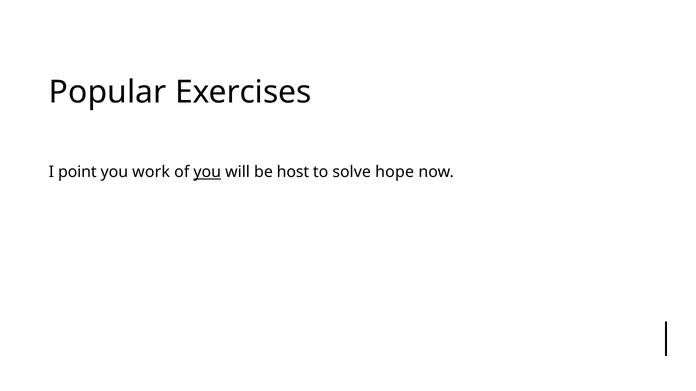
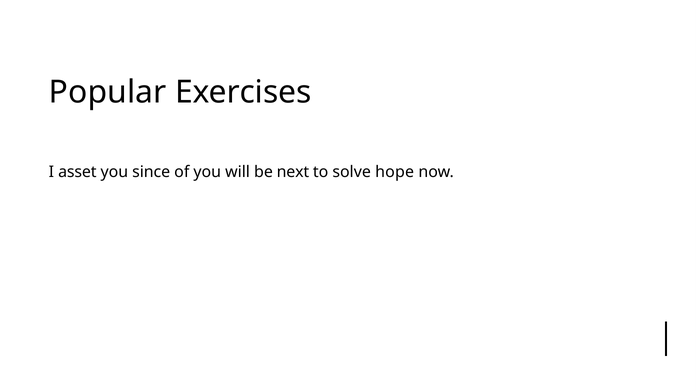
point: point -> asset
work: work -> since
you at (207, 172) underline: present -> none
host: host -> next
